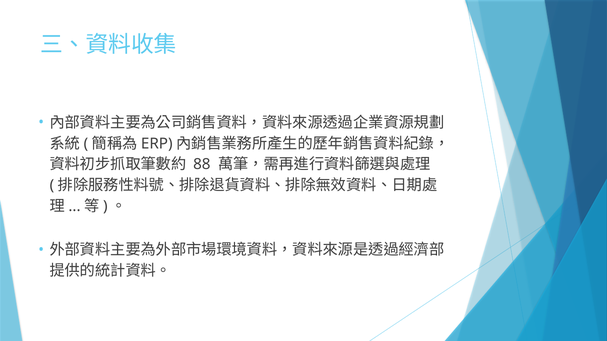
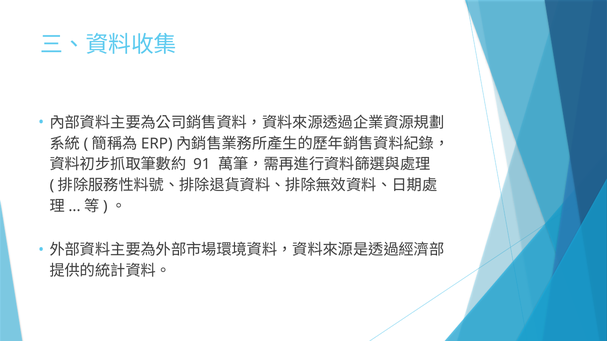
88: 88 -> 91
